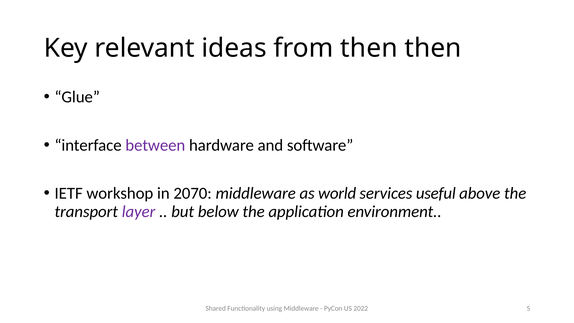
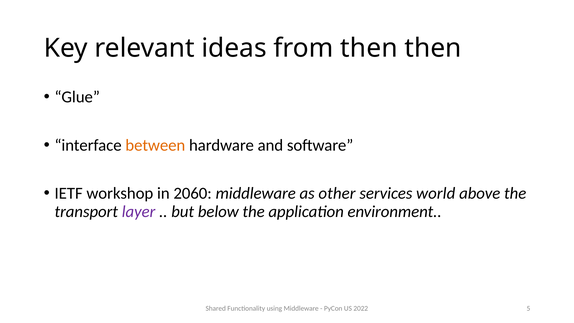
between colour: purple -> orange
2070: 2070 -> 2060
world: world -> other
useful: useful -> world
